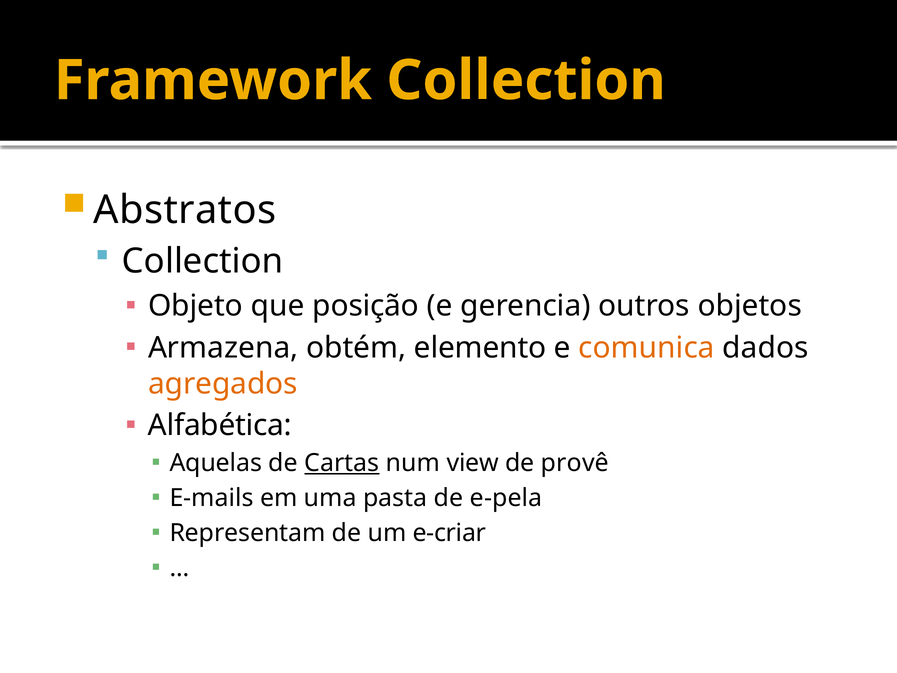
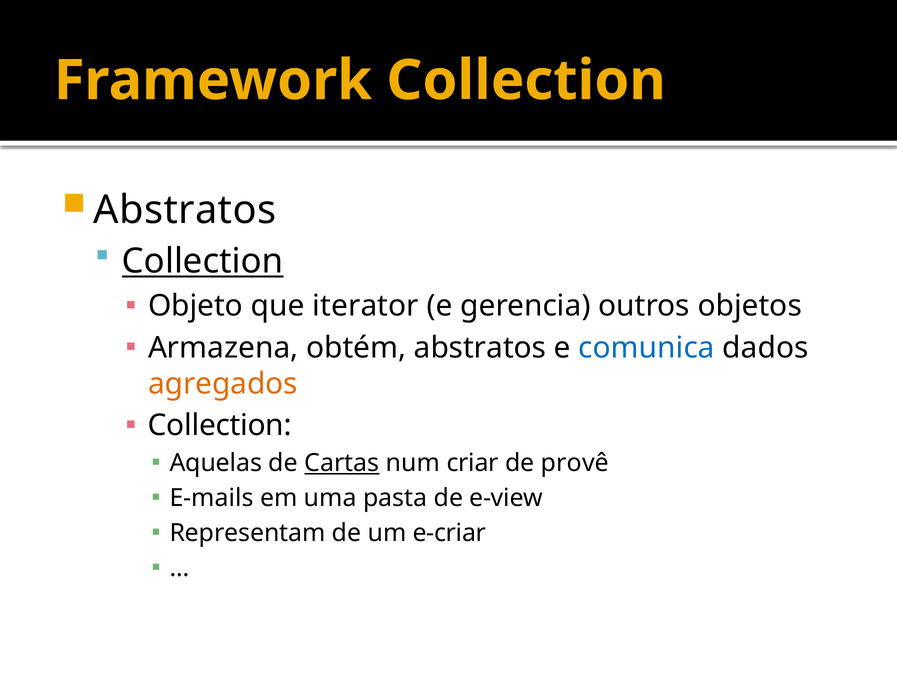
Collection at (203, 261) underline: none -> present
posição: posição -> iterator
obtém elemento: elemento -> abstratos
comunica colour: orange -> blue
Alfabética at (220, 425): Alfabética -> Collection
view: view -> criar
e-pela: e-pela -> e-view
